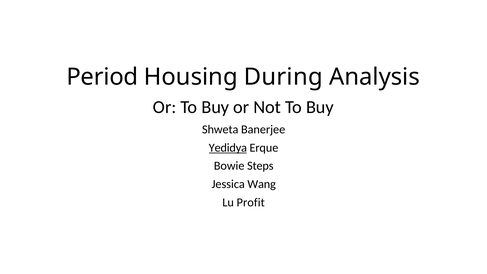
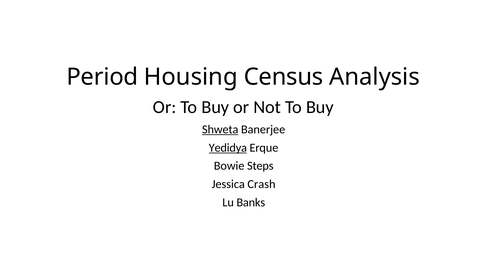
During: During -> Census
Shweta underline: none -> present
Wang: Wang -> Crash
Profit: Profit -> Banks
